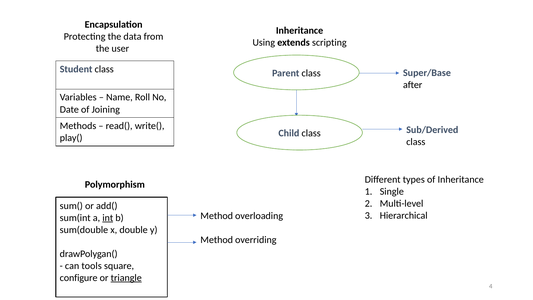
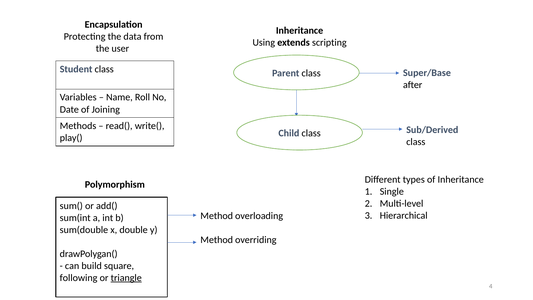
int underline: present -> none
tools: tools -> build
configure: configure -> following
